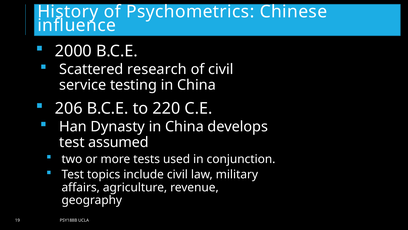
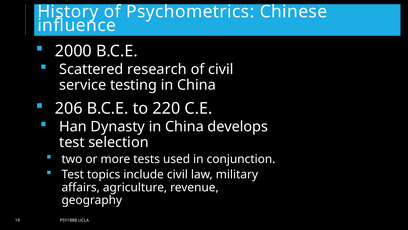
assumed: assumed -> selection
